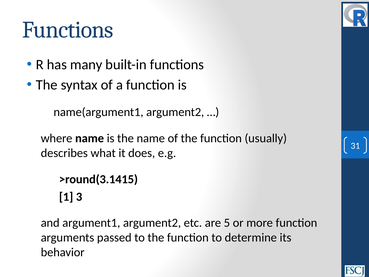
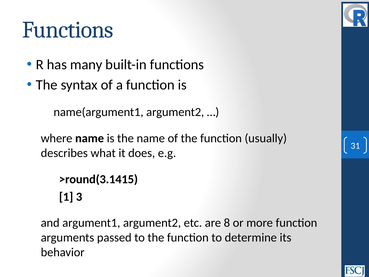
5: 5 -> 8
